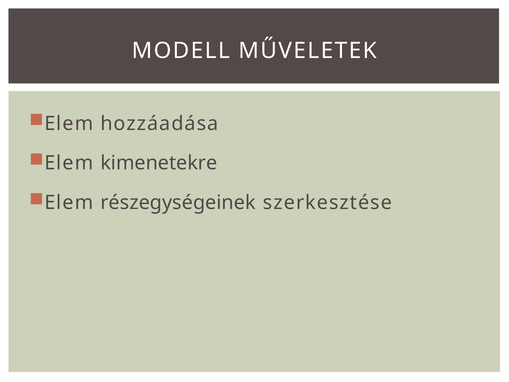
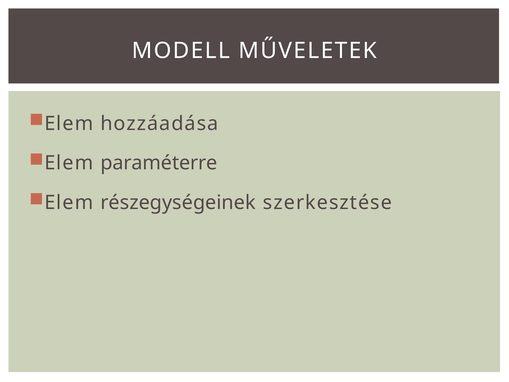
kimenetekre: kimenetekre -> paraméterre
